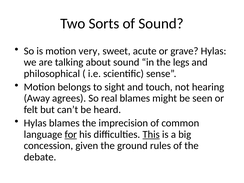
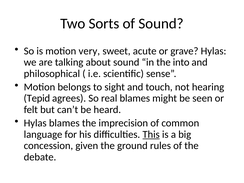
legs: legs -> into
Away: Away -> Tepid
for underline: present -> none
